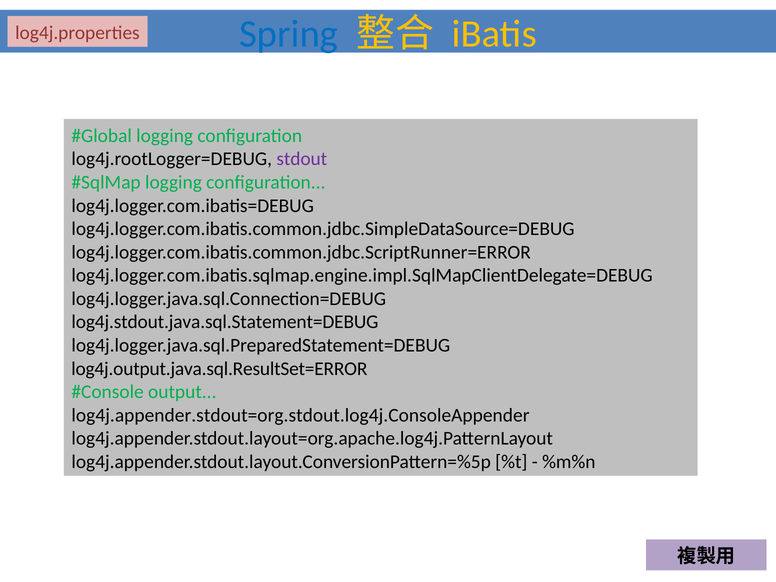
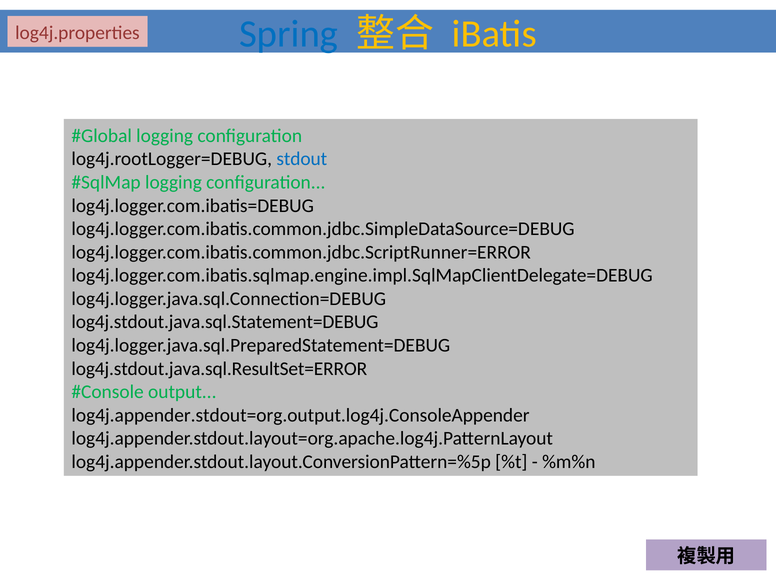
stdout colour: purple -> blue
log4j.output.java.sql.ResultSet=ERROR: log4j.output.java.sql.ResultSet=ERROR -> log4j.stdout.java.sql.ResultSet=ERROR
log4j.appender.stdout=org.stdout.log4j.ConsoleAppender: log4j.appender.stdout=org.stdout.log4j.ConsoleAppender -> log4j.appender.stdout=org.output.log4j.ConsoleAppender
